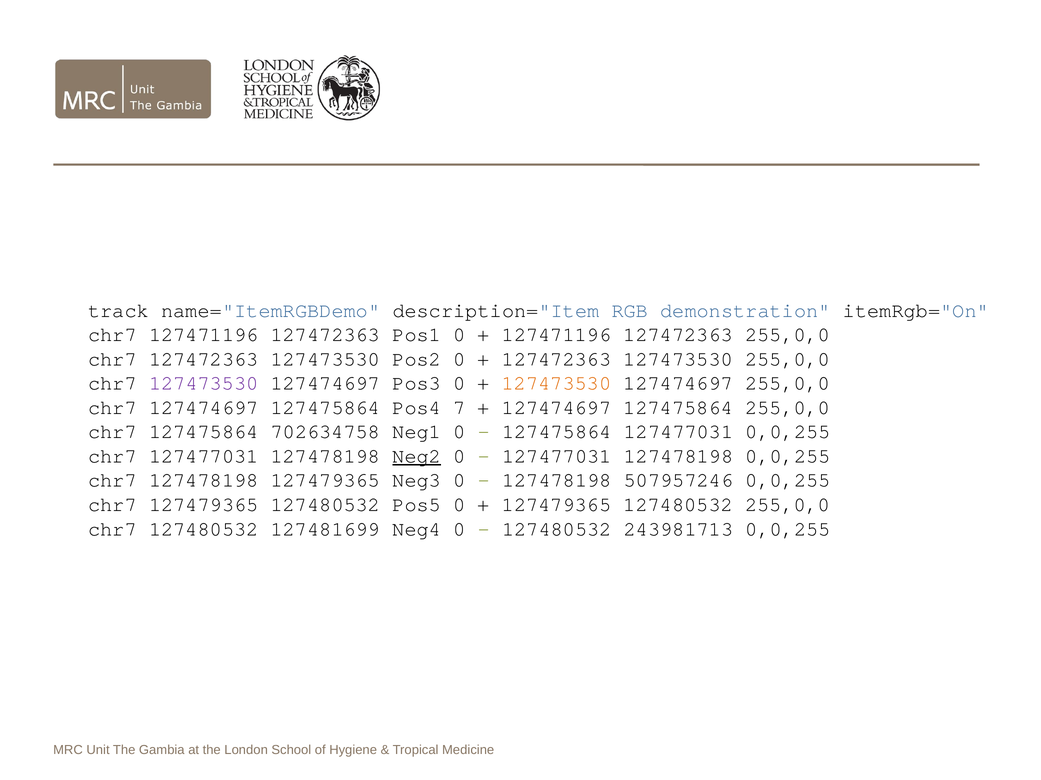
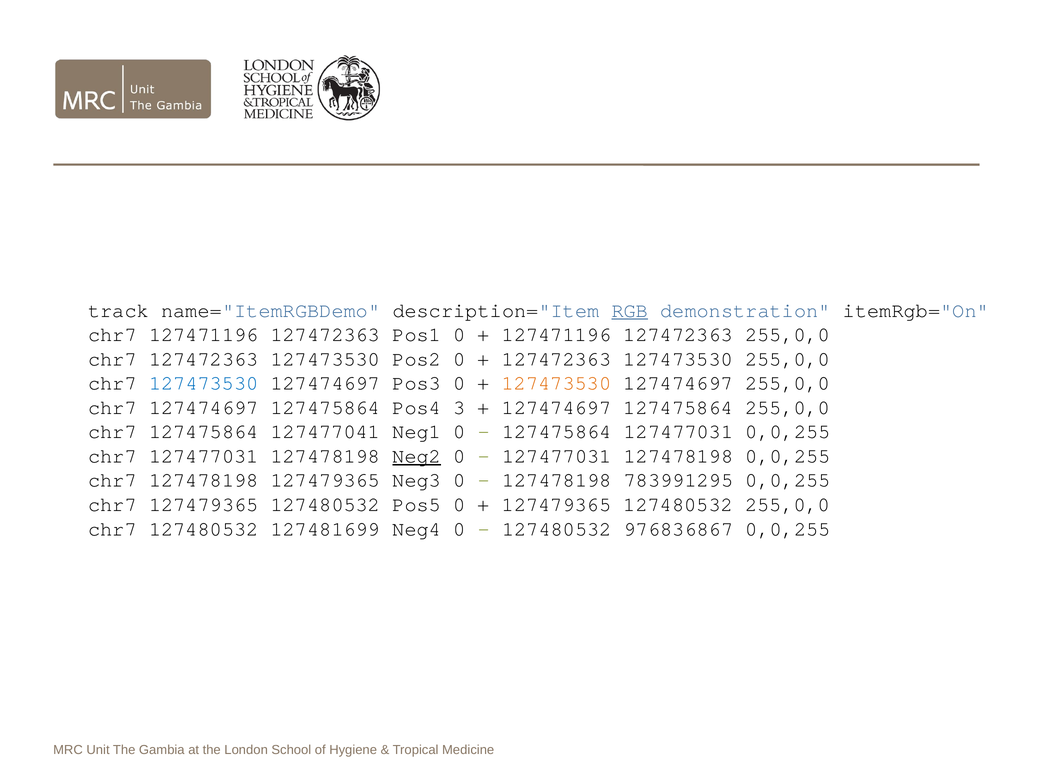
RGB underline: none -> present
127473530 at (204, 384) colour: purple -> blue
7: 7 -> 3
702634758: 702634758 -> 127477041
507957246: 507957246 -> 783991295
243981713: 243981713 -> 976836867
